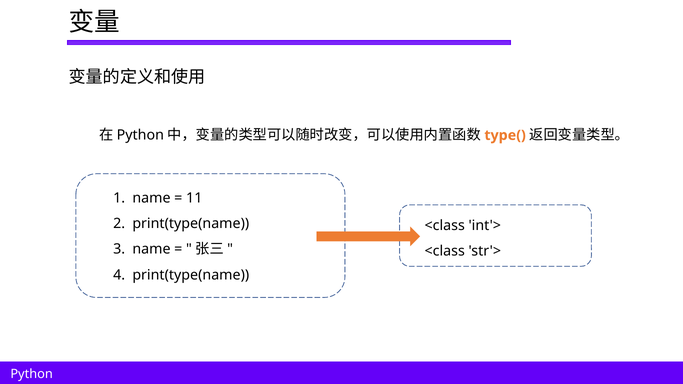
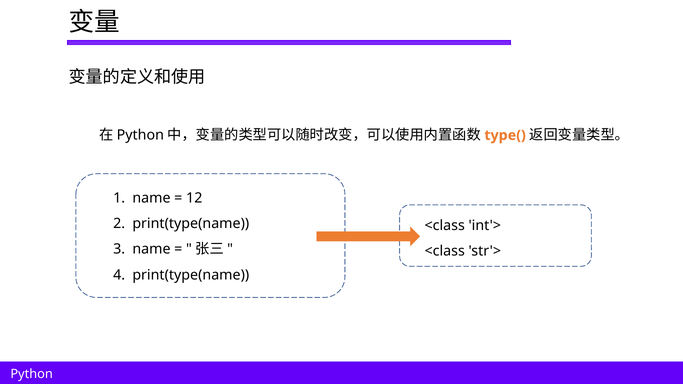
11: 11 -> 12
